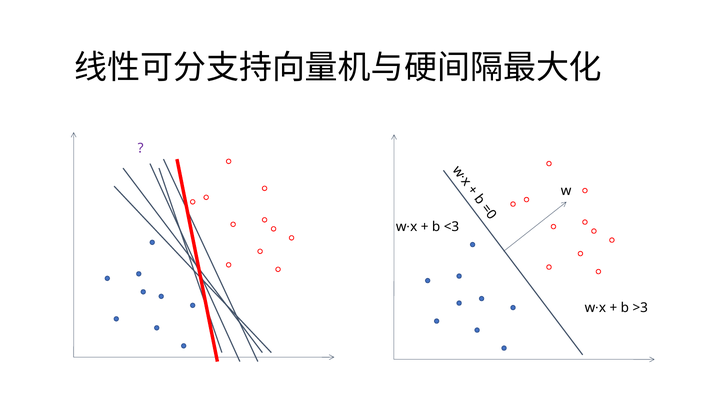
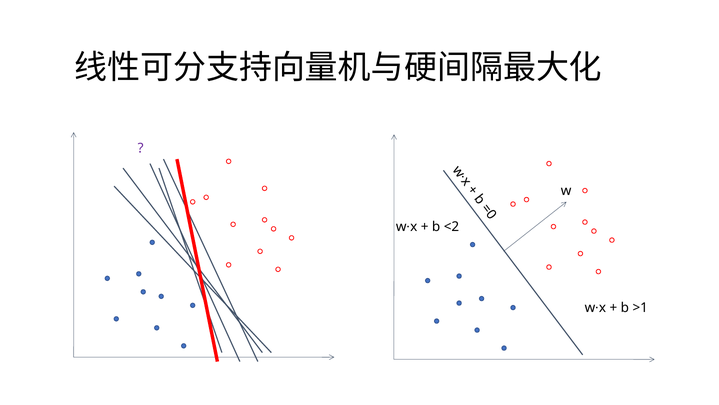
<3: <3 -> <2
>3: >3 -> >1
